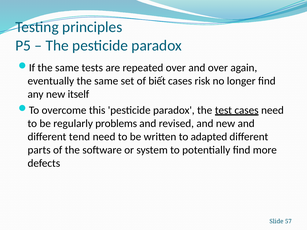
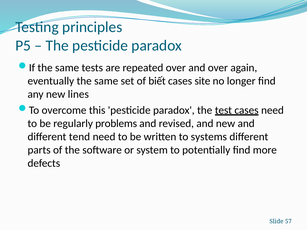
risk: risk -> site
itself: itself -> lines
adapted: adapted -> systems
